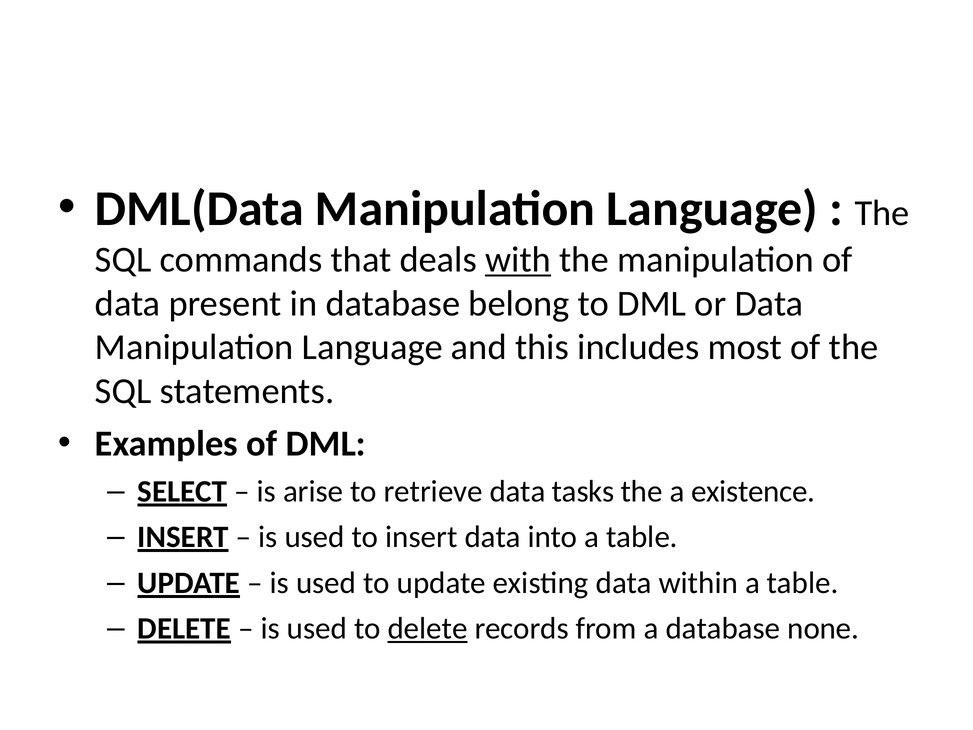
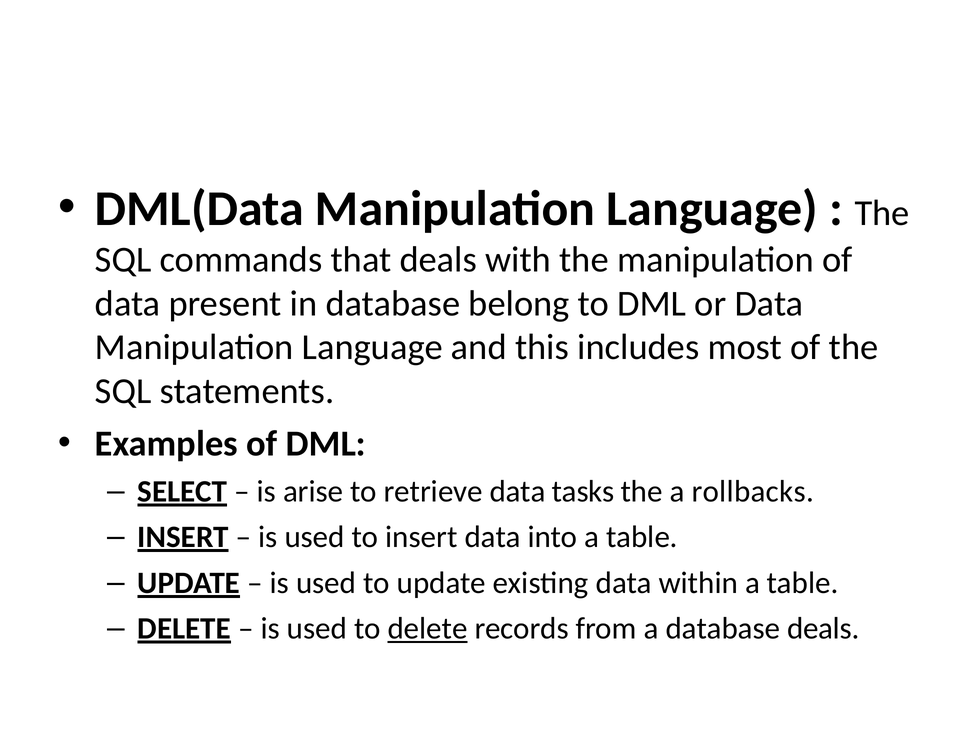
with underline: present -> none
existence: existence -> rollbacks
database none: none -> deals
